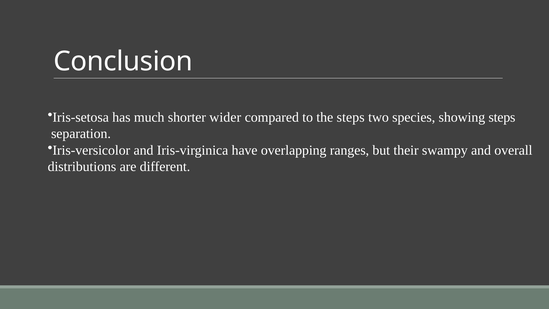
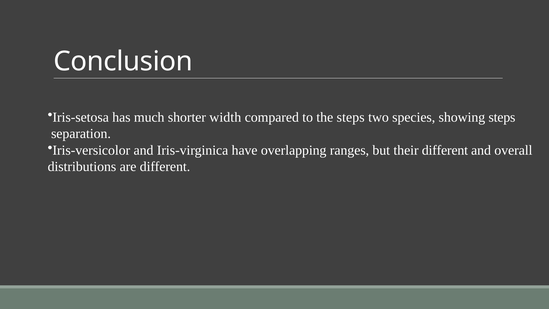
wider: wider -> width
their swampy: swampy -> different
